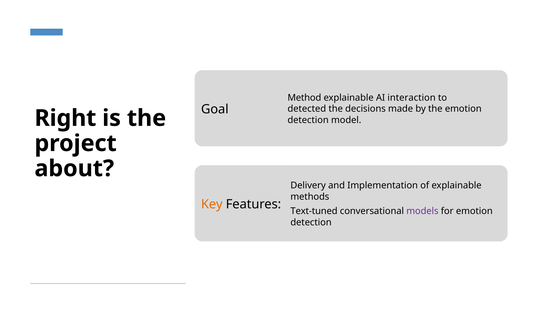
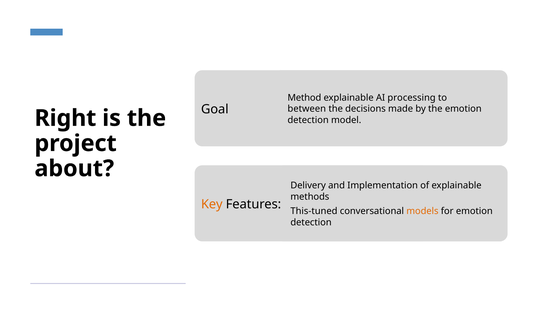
interaction: interaction -> processing
detected: detected -> between
Text-tuned: Text-tuned -> This-tuned
models colour: purple -> orange
